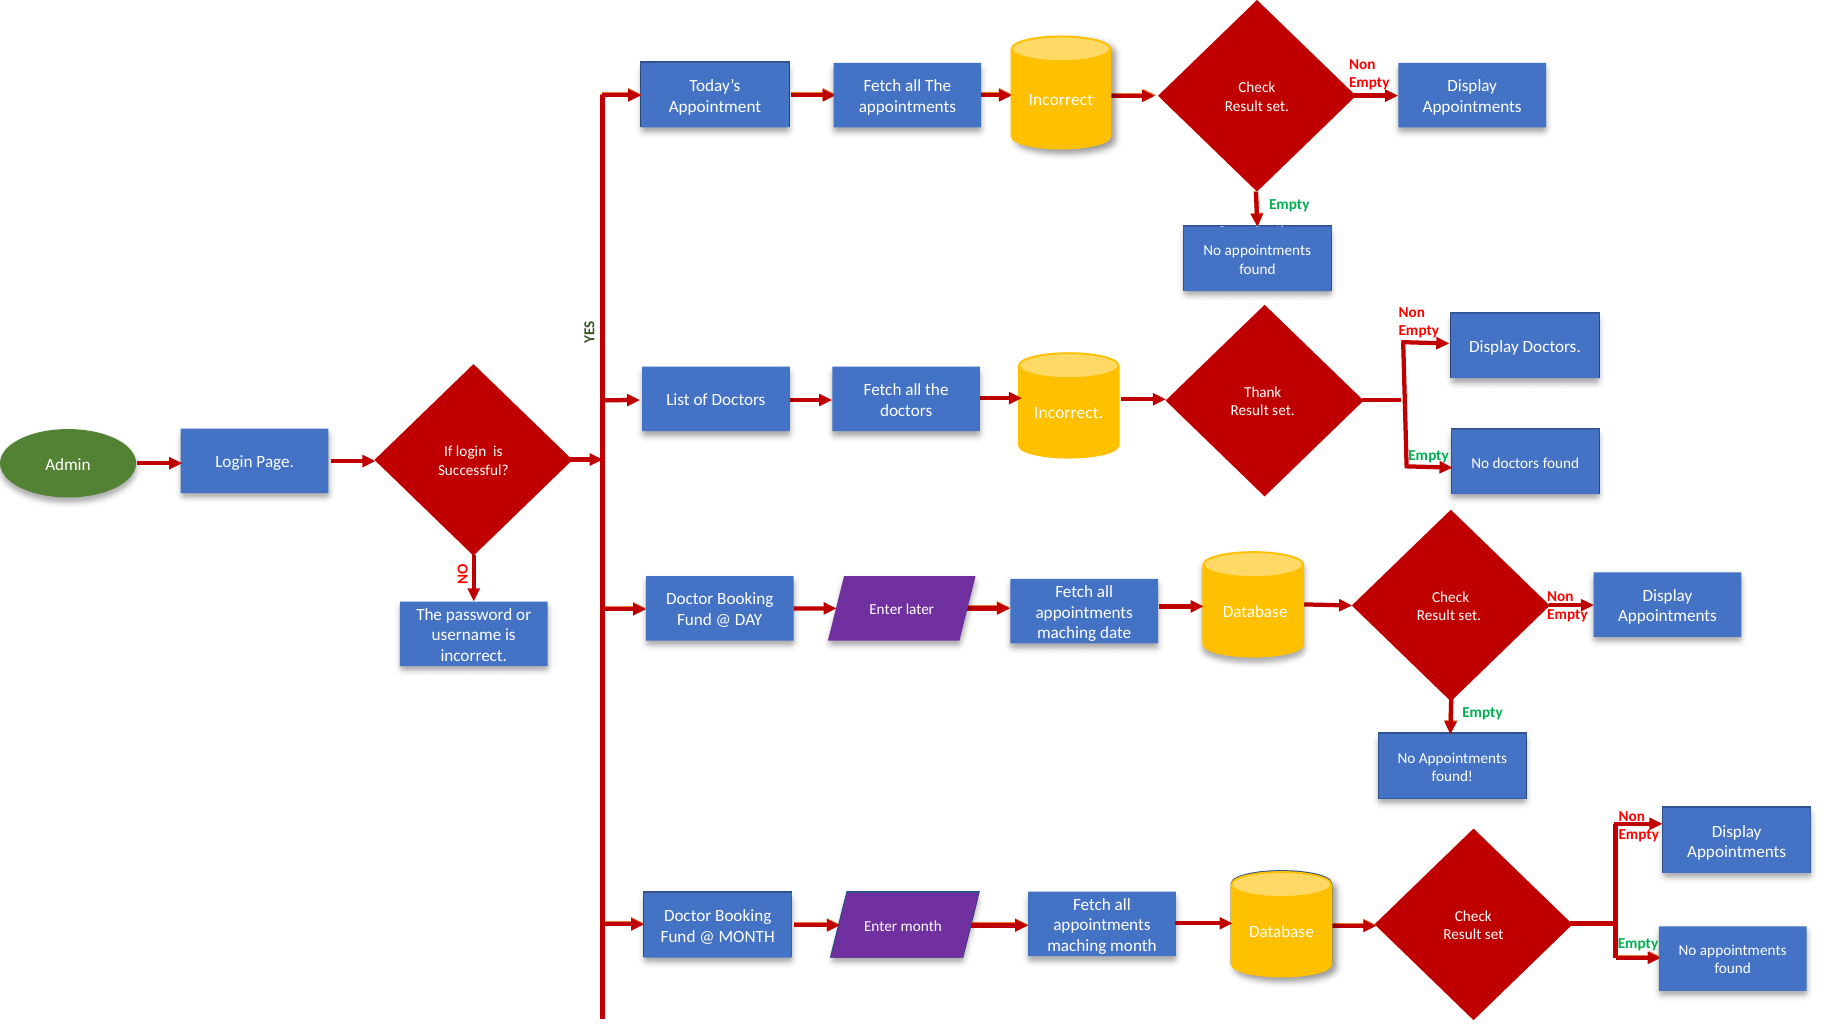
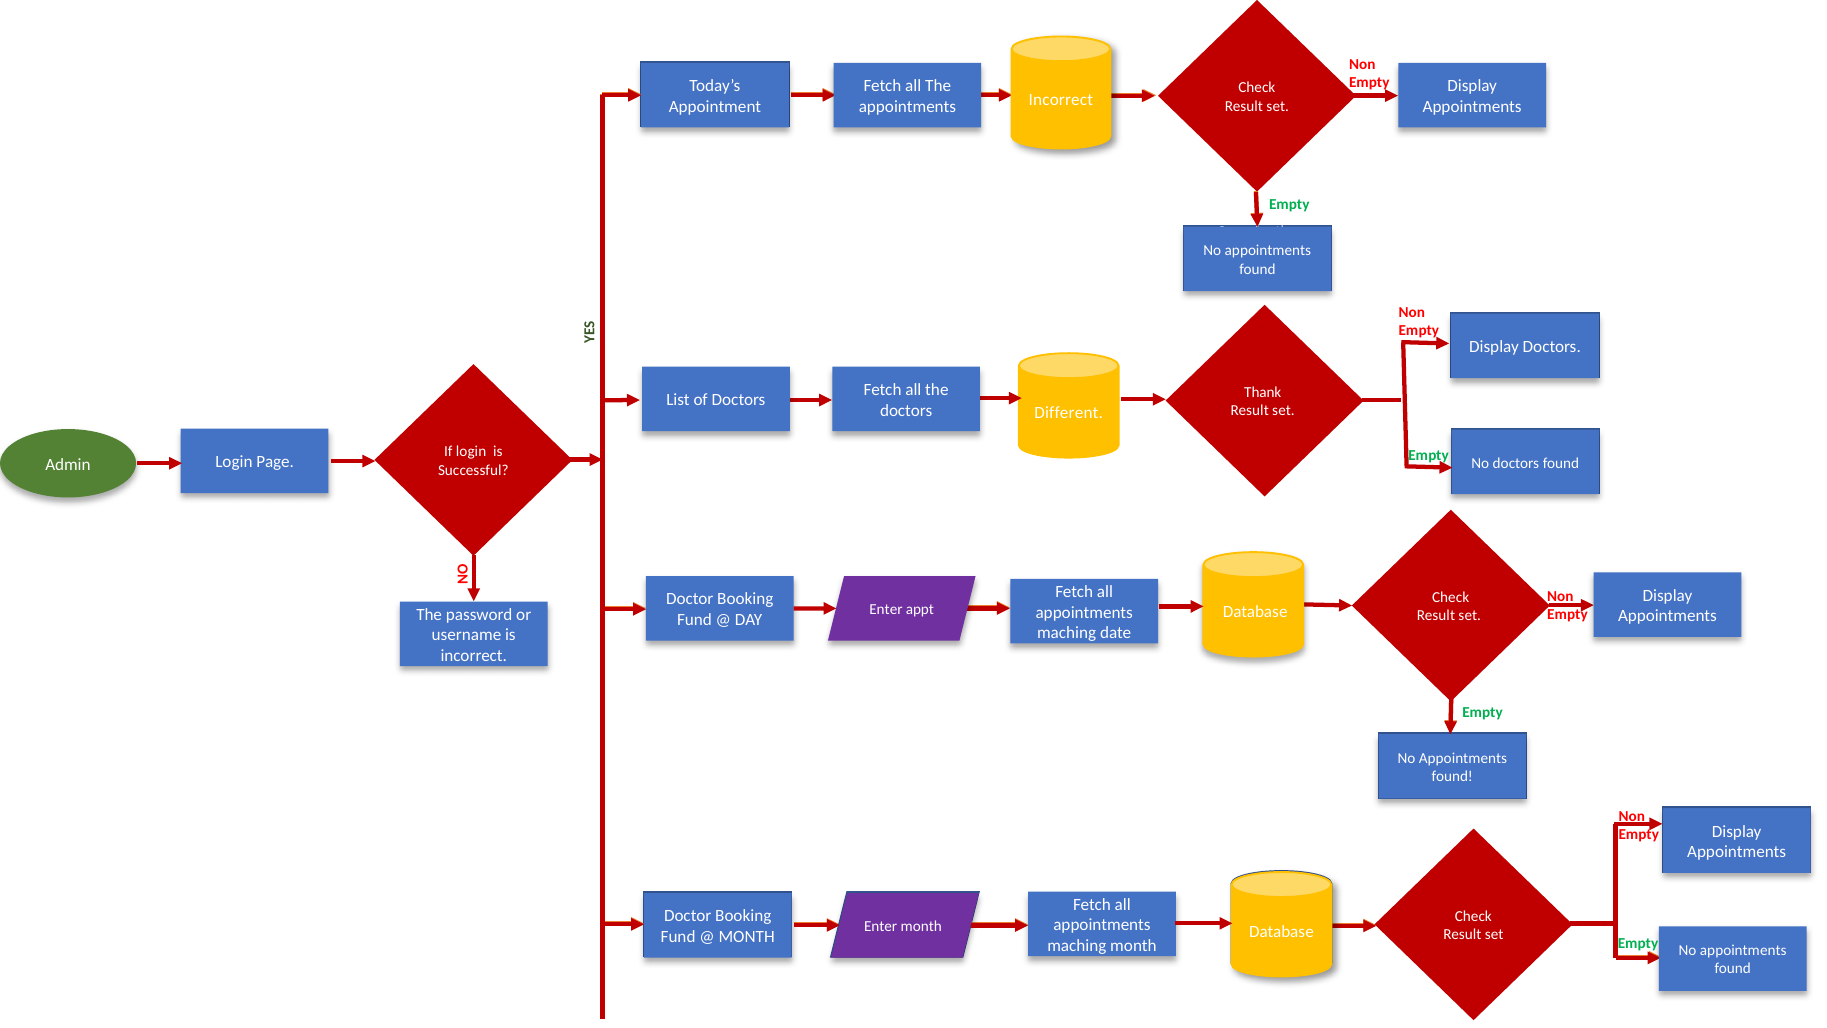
Incorrect at (1069, 413): Incorrect -> Different
Enter later: later -> appt
